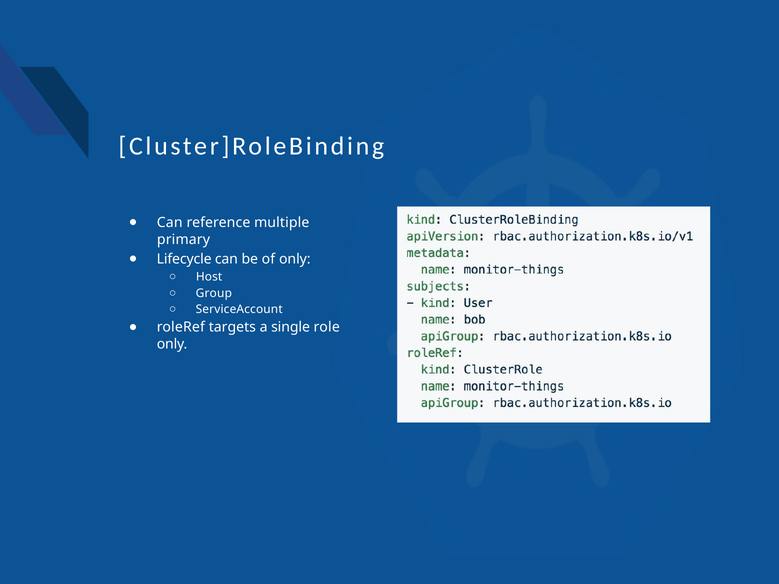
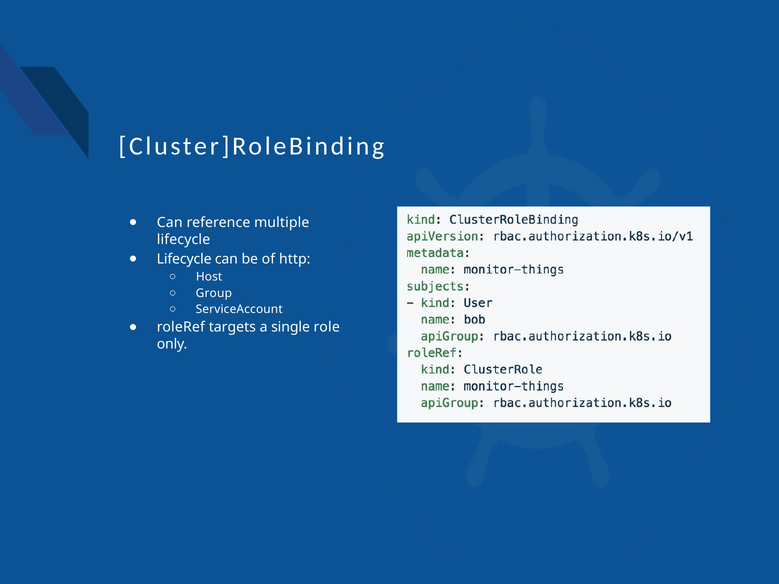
primary at (183, 240): primary -> lifecycle
of only: only -> http
